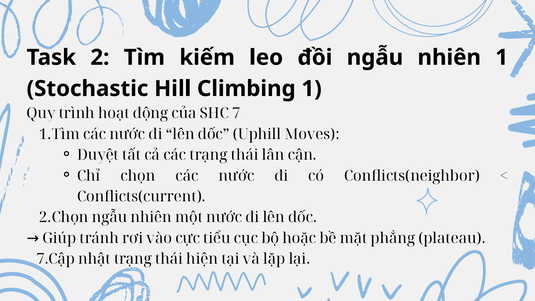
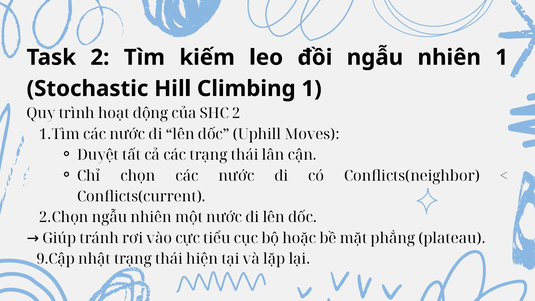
SHC 7: 7 -> 2
7.Cập: 7.Cập -> 9.Cập
